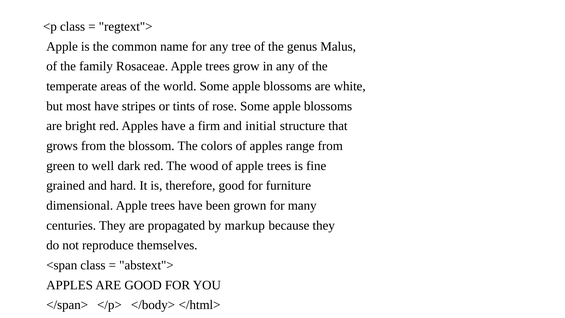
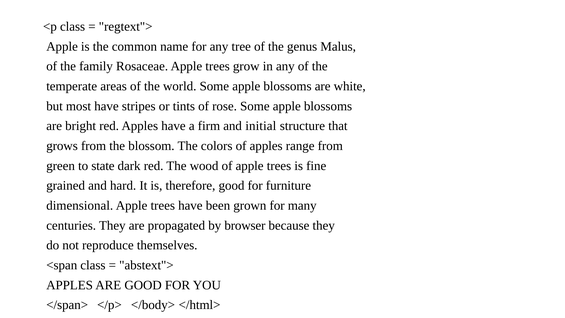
well: well -> state
markup: markup -> browser
